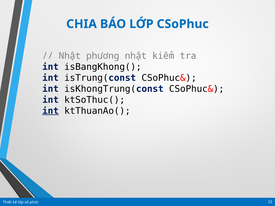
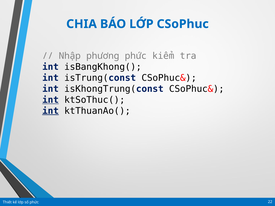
Nhật at (70, 56): Nhật -> Nhập
phương nhật: nhật -> phức
int at (51, 100) underline: none -> present
